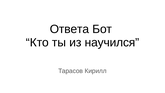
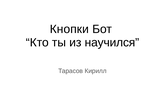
Ответа: Ответа -> Кнопки
